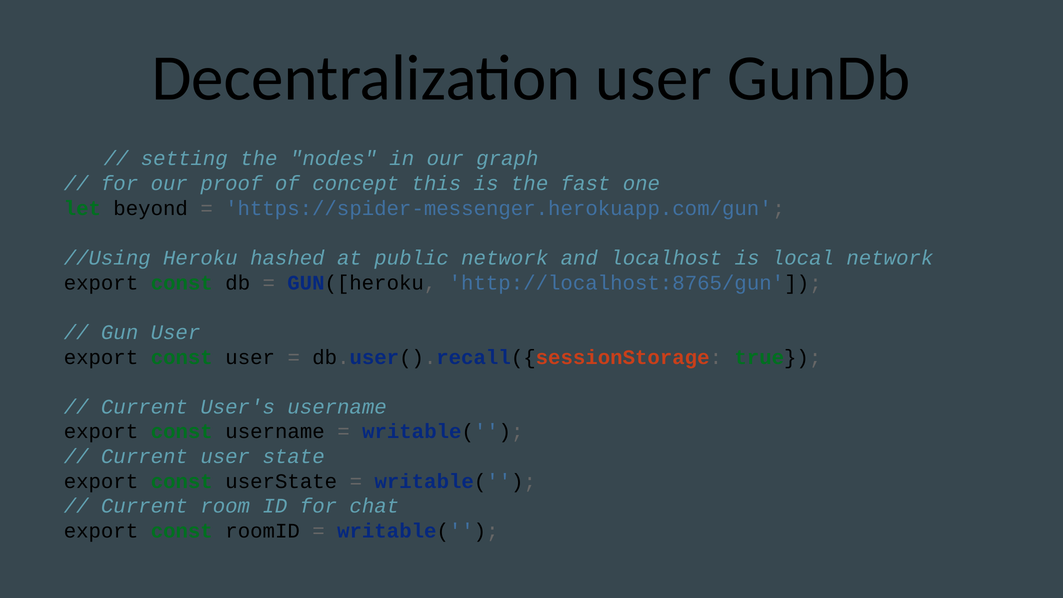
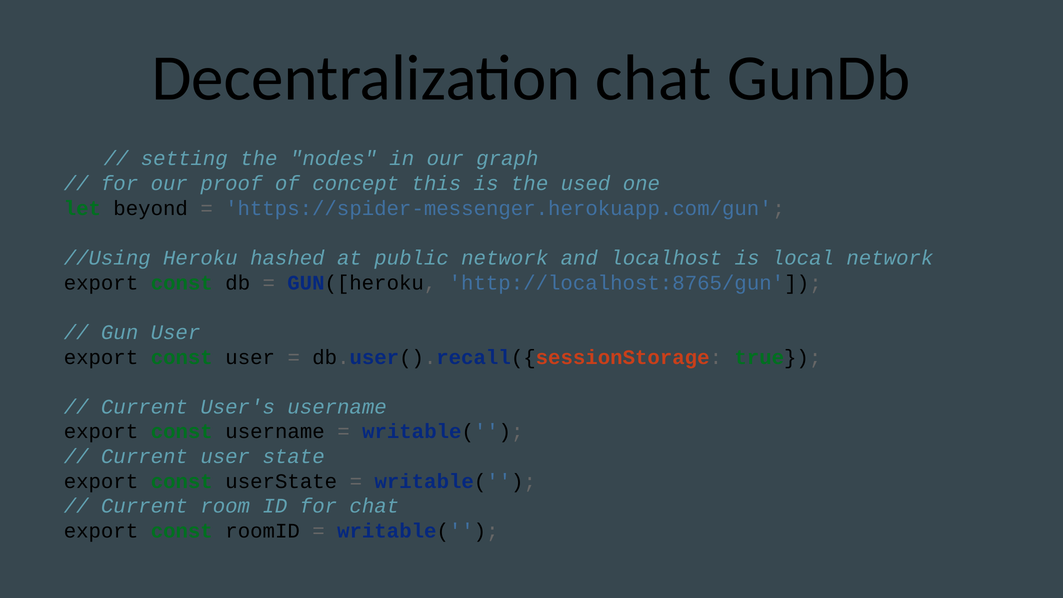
Decentralization user: user -> chat
fast: fast -> used
